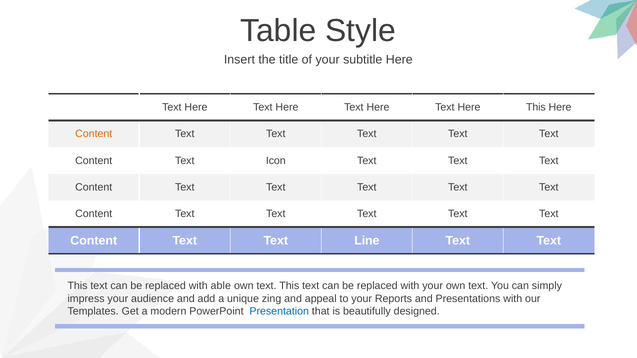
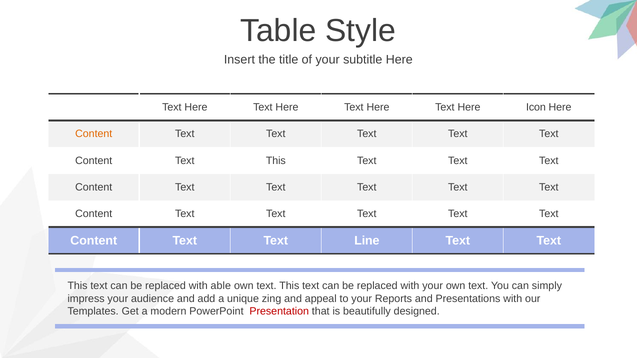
Here This: This -> Icon
Content Text Icon: Icon -> This
Presentation colour: blue -> red
